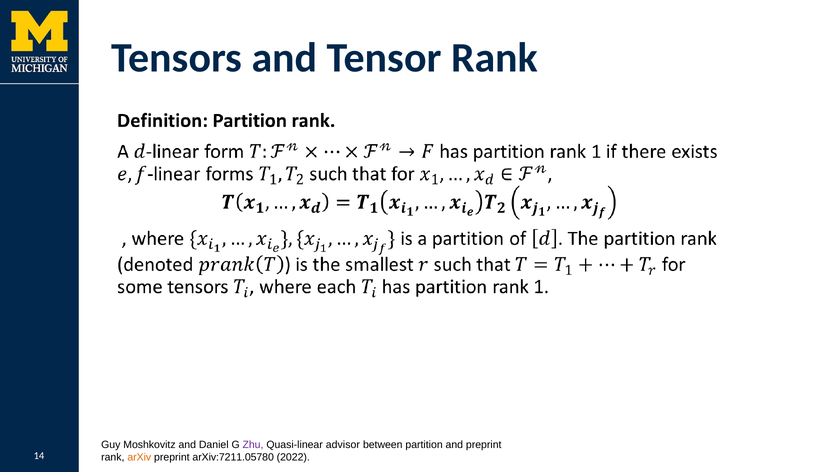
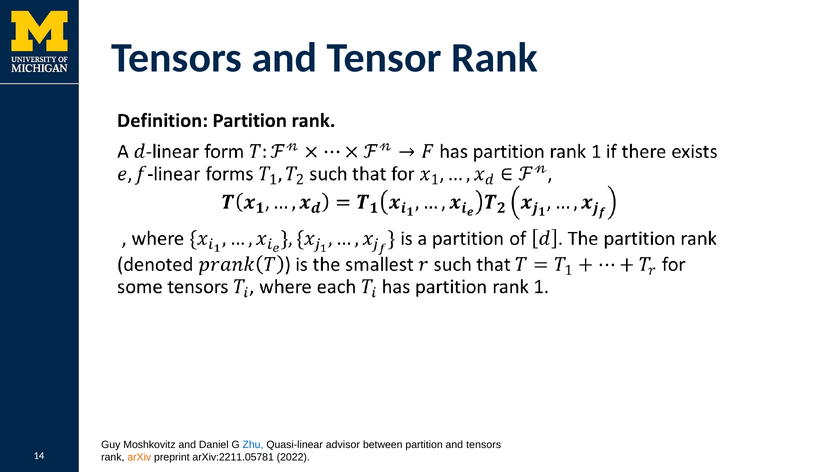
Zhu colour: purple -> blue
and preprint: preprint -> tensors
arXiv:7211.05780: arXiv:7211.05780 -> arXiv:2211.05781
